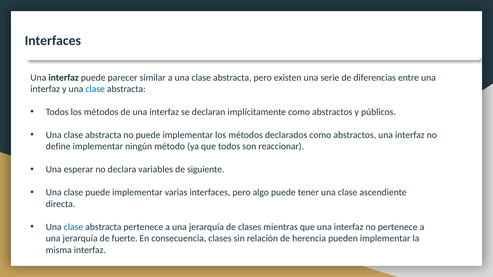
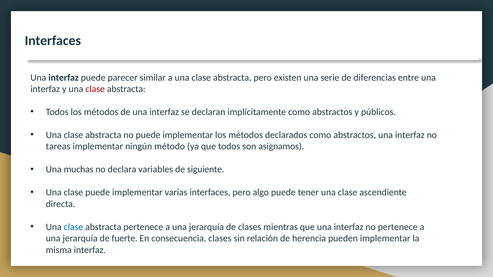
clase at (95, 89) colour: blue -> red
define: define -> tareas
reaccionar: reaccionar -> asignamos
esperar: esperar -> muchas
